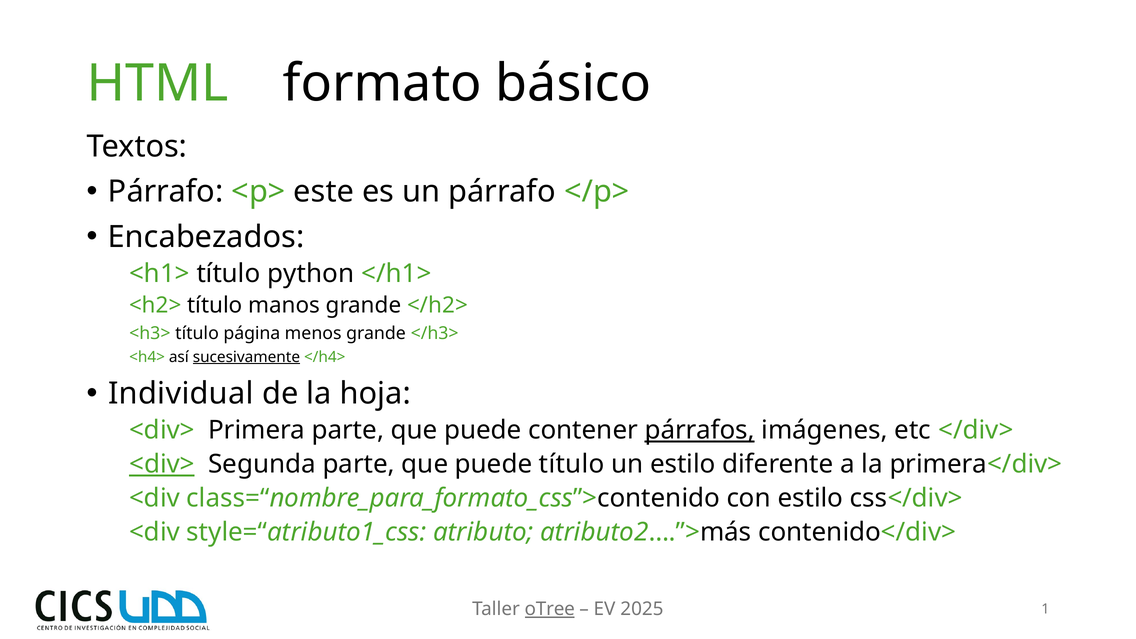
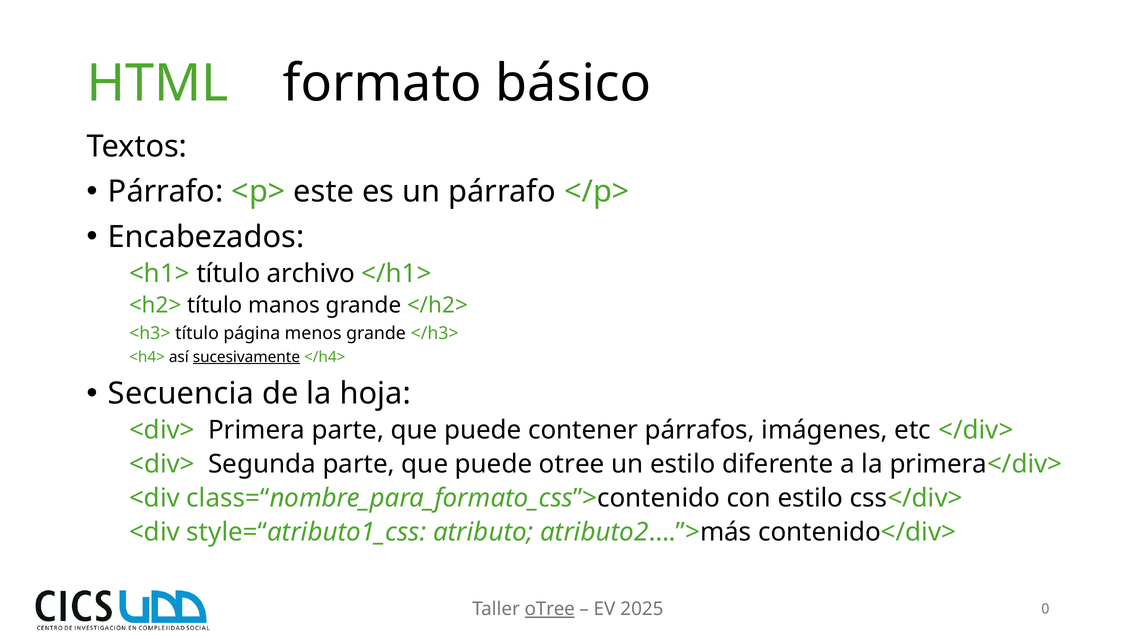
python: python -> archivo
Individual: Individual -> Secuencia
párrafos underline: present -> none
<div> at (162, 464) underline: present -> none
puede título: título -> otree
1: 1 -> 0
